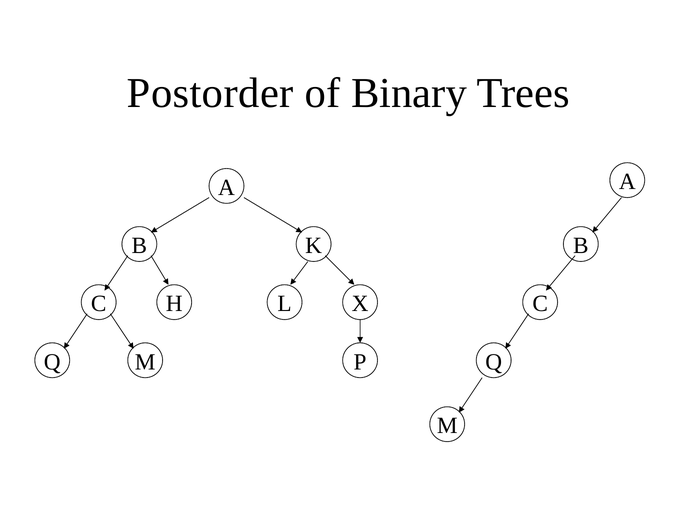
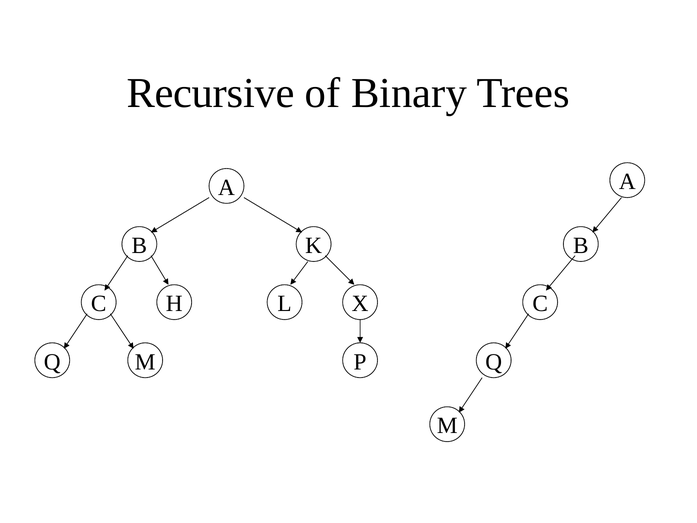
Postorder: Postorder -> Recursive
